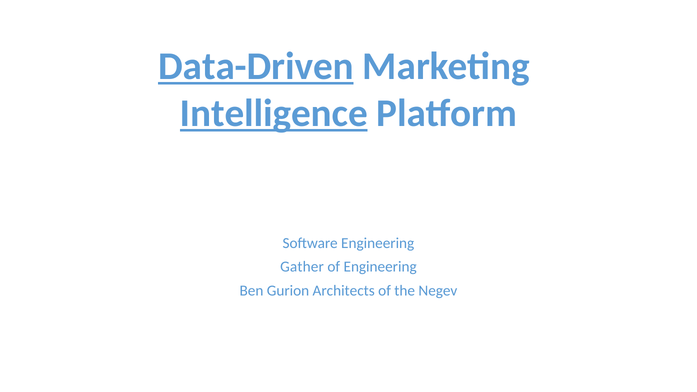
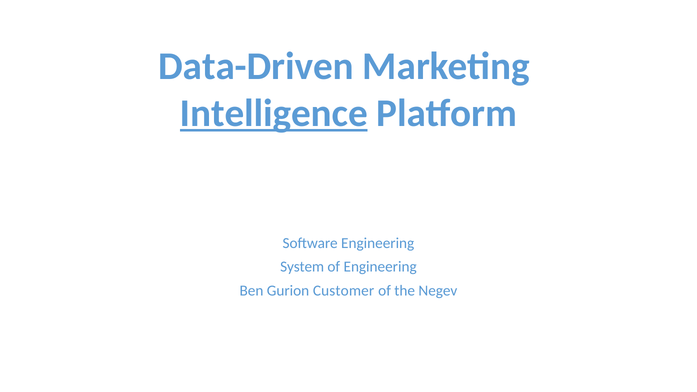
Data-Driven underline: present -> none
Gather: Gather -> System
Architects: Architects -> Customer
